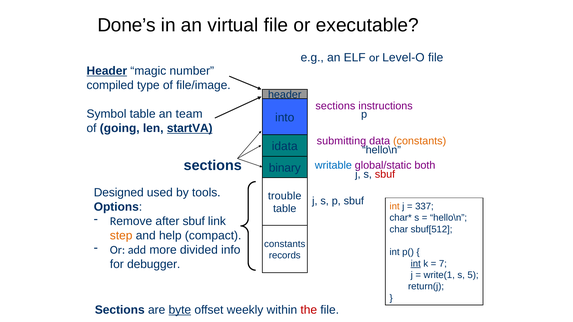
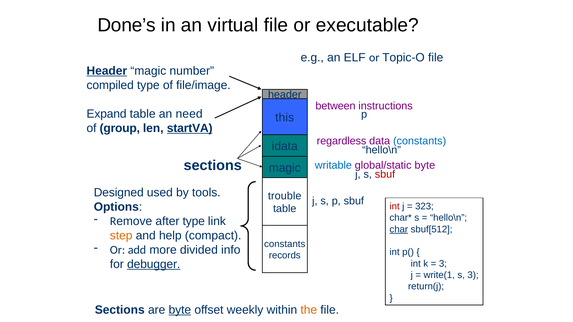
Level-O: Level-O -> Topic-O
sections at (335, 106): sections -> between
Symbol: Symbol -> Expand
team: team -> need
into: into -> this
going: going -> group
submitting: submitting -> regardless
constants at (420, 141) colour: orange -> blue
global/static both: both -> byte
binary at (285, 168): binary -> magic
int at (395, 207) colour: orange -> red
337: 337 -> 323
after sbuf: sbuf -> type
char underline: none -> present
debugger underline: none -> present
int at (416, 264) underline: present -> none
7 at (443, 264): 7 -> 3
s 5: 5 -> 3
the colour: red -> orange
